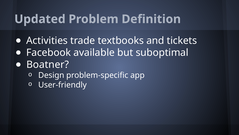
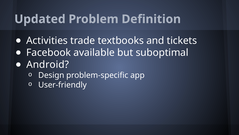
Boatner: Boatner -> Android
